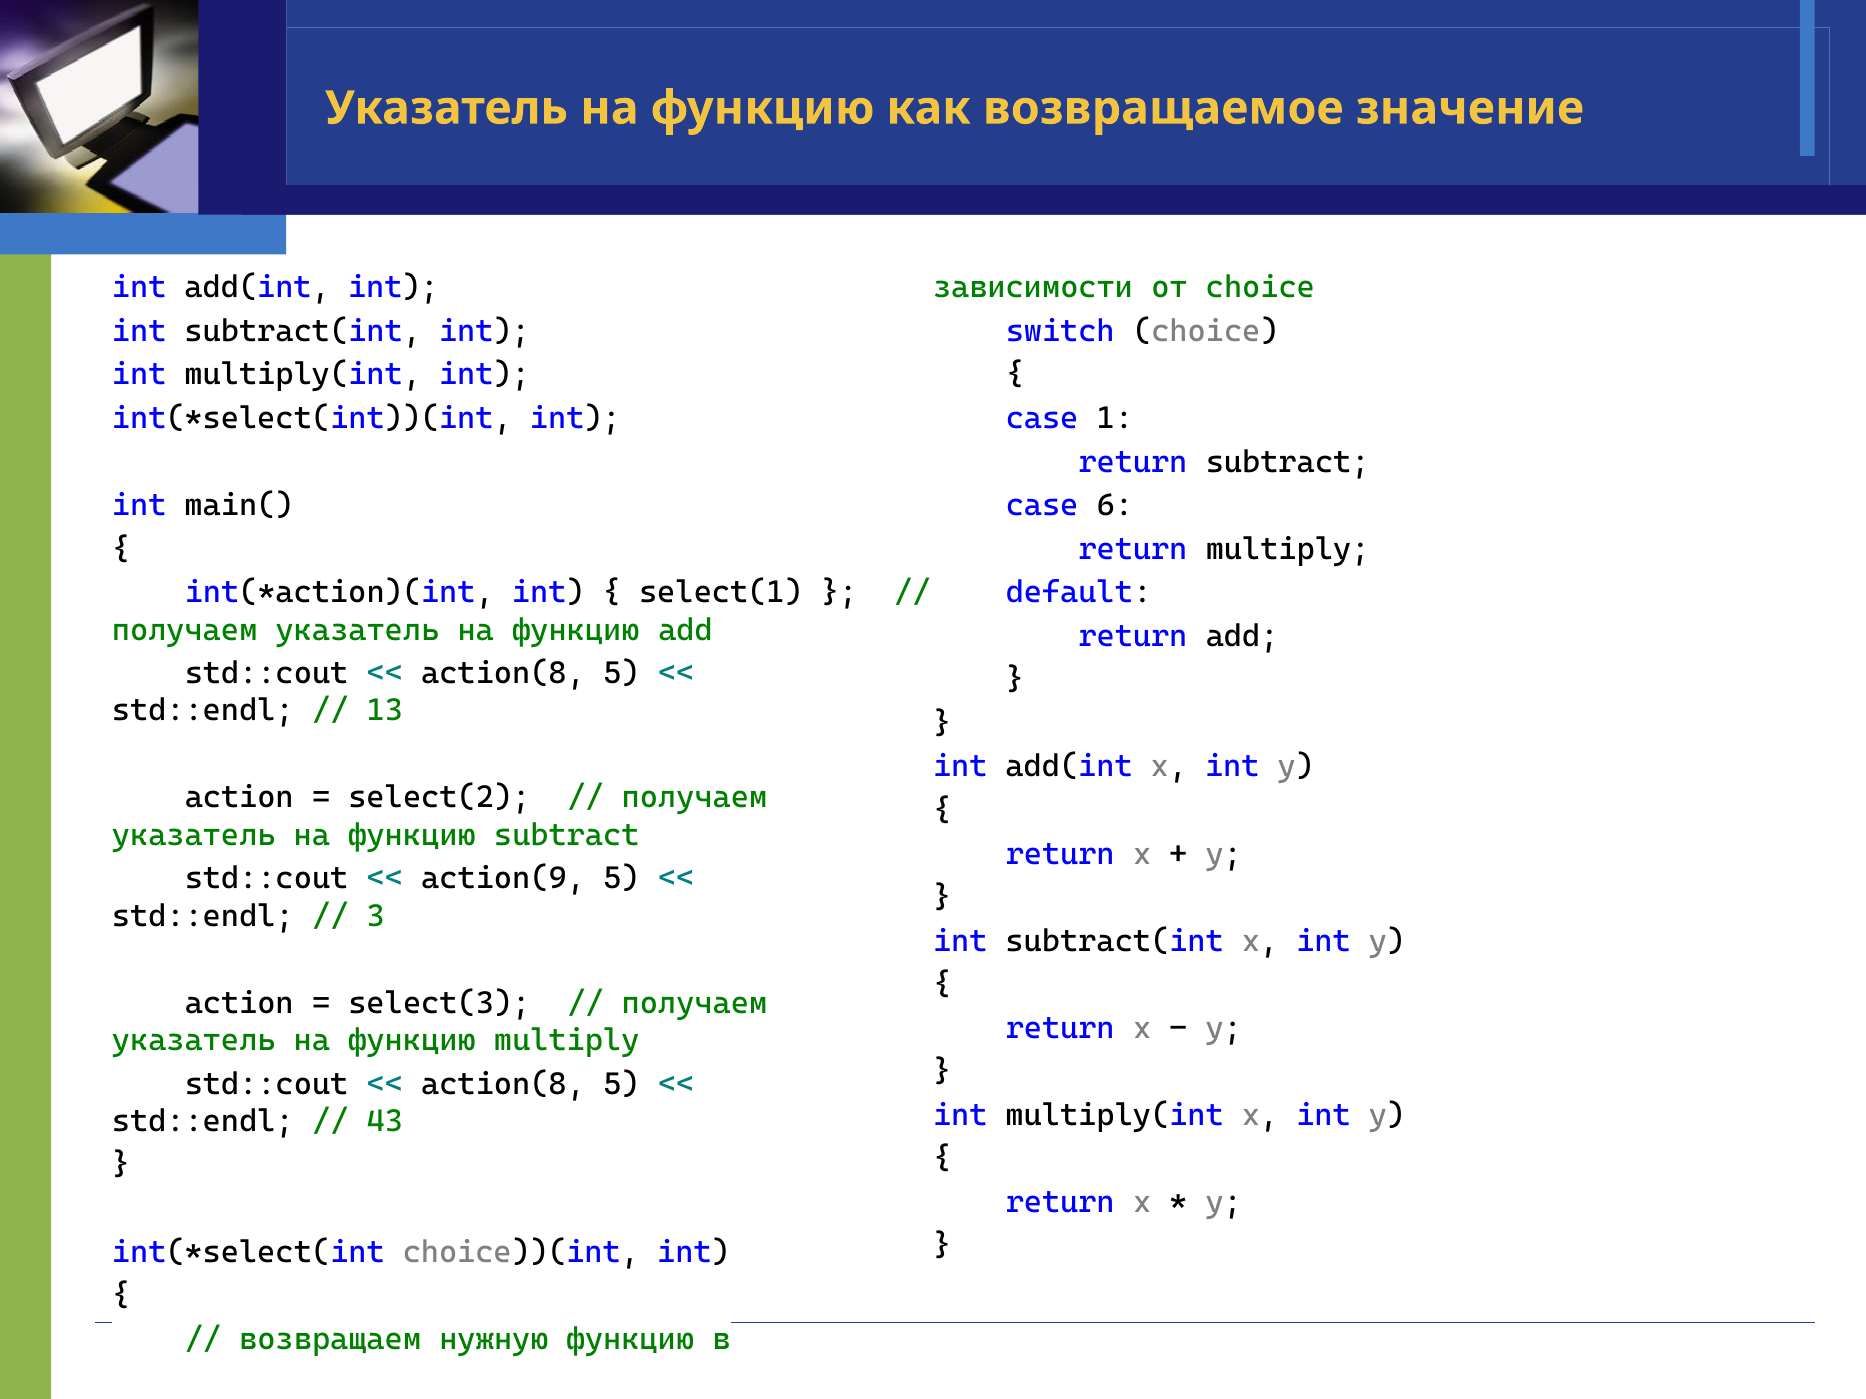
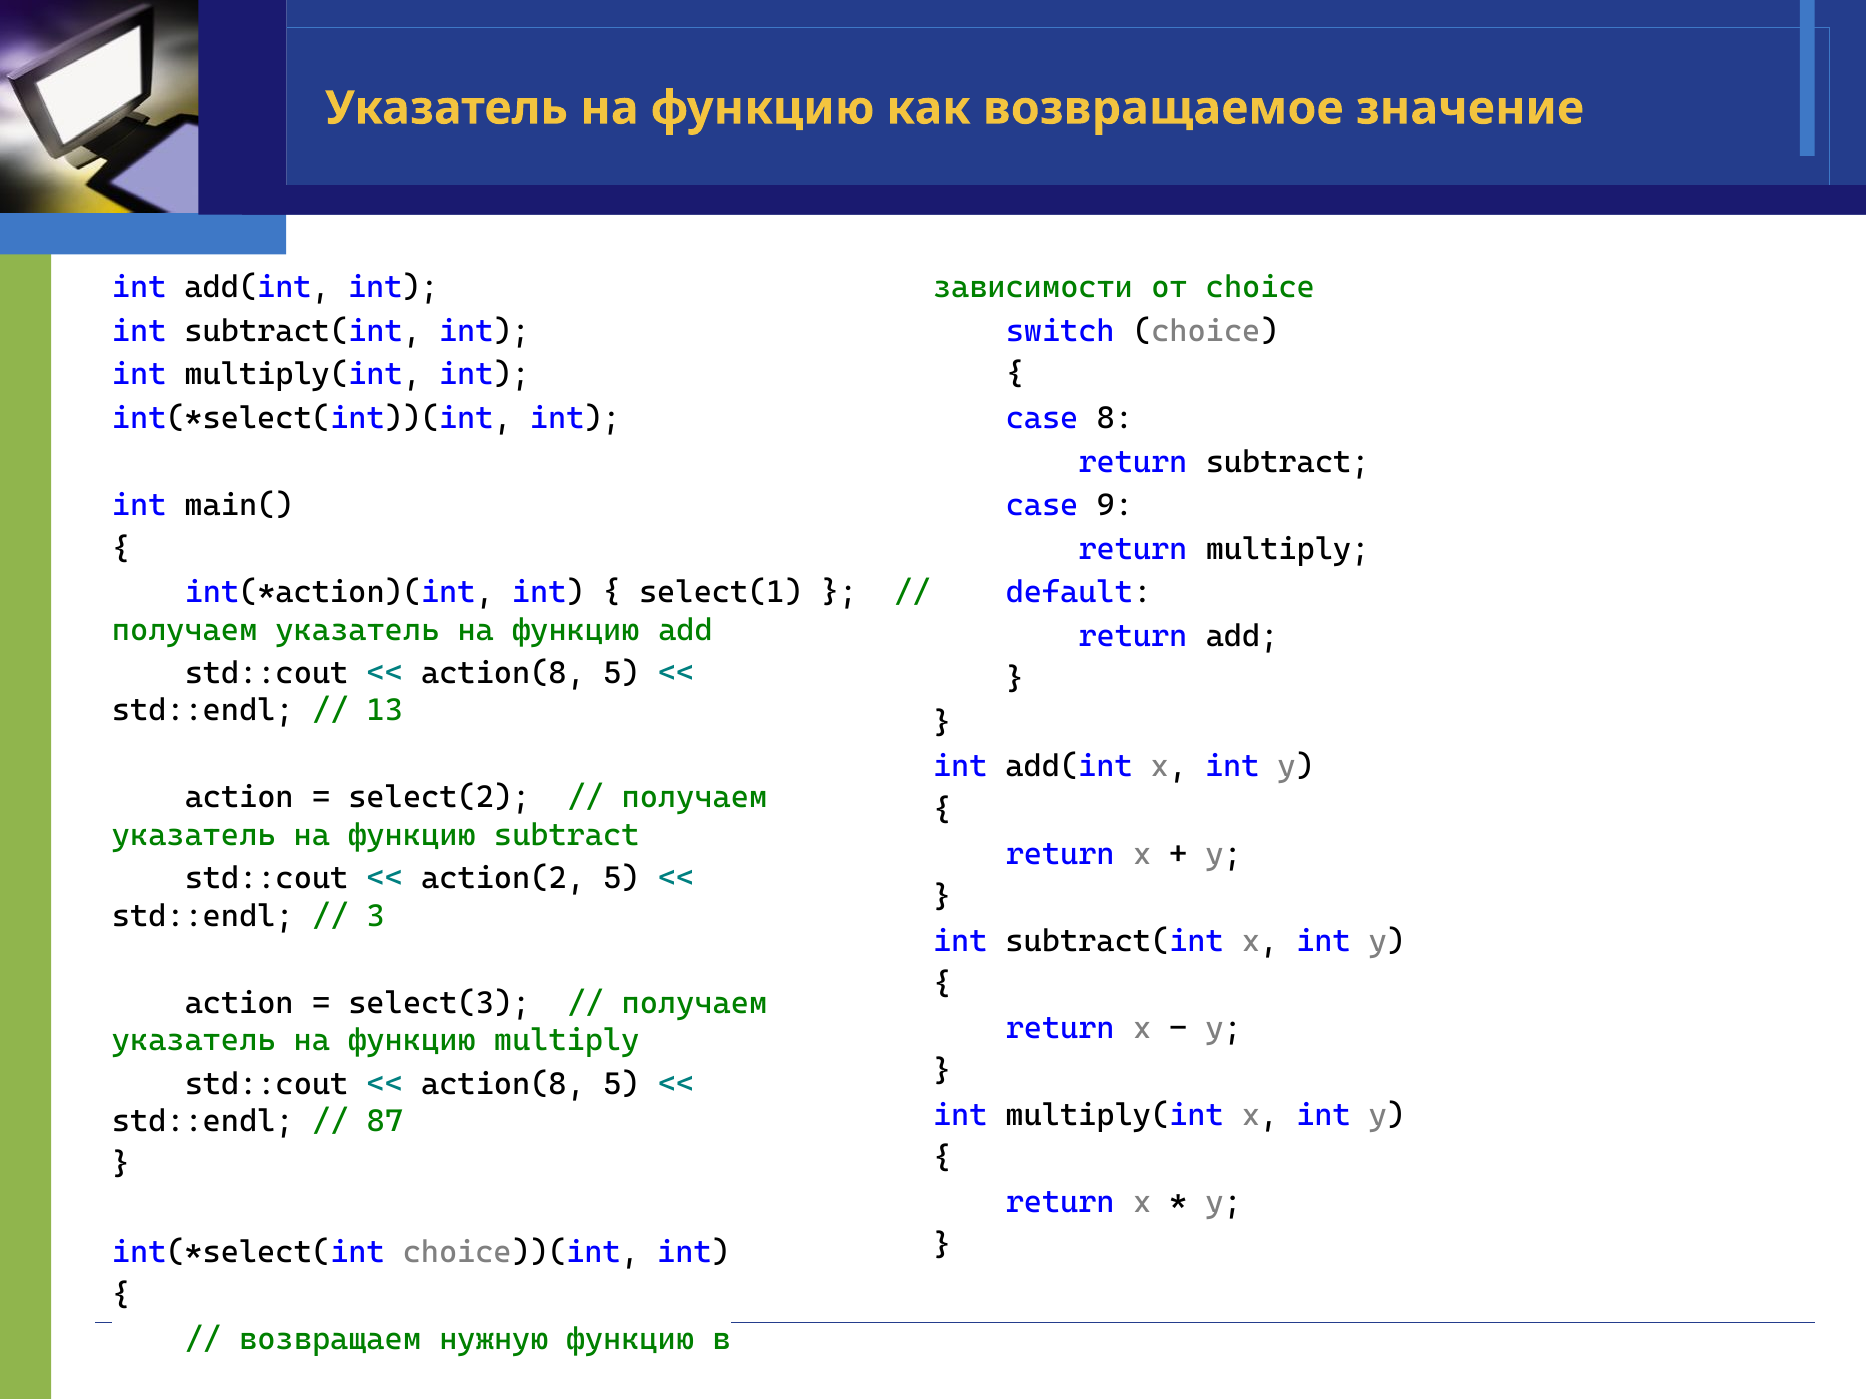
1: 1 -> 8
6: 6 -> 9
action(9: action(9 -> action(2
43: 43 -> 87
